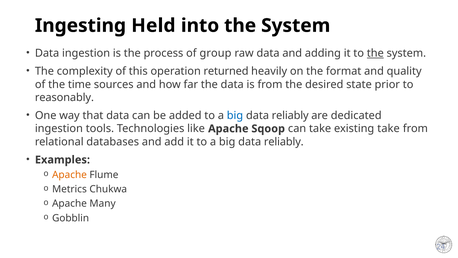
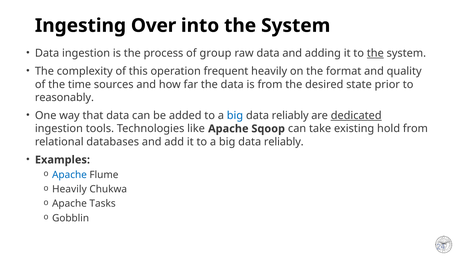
Held: Held -> Over
returned: returned -> frequent
dedicated underline: none -> present
existing take: take -> hold
Apache at (69, 174) colour: orange -> blue
Metrics at (69, 189): Metrics -> Heavily
Many: Many -> Tasks
